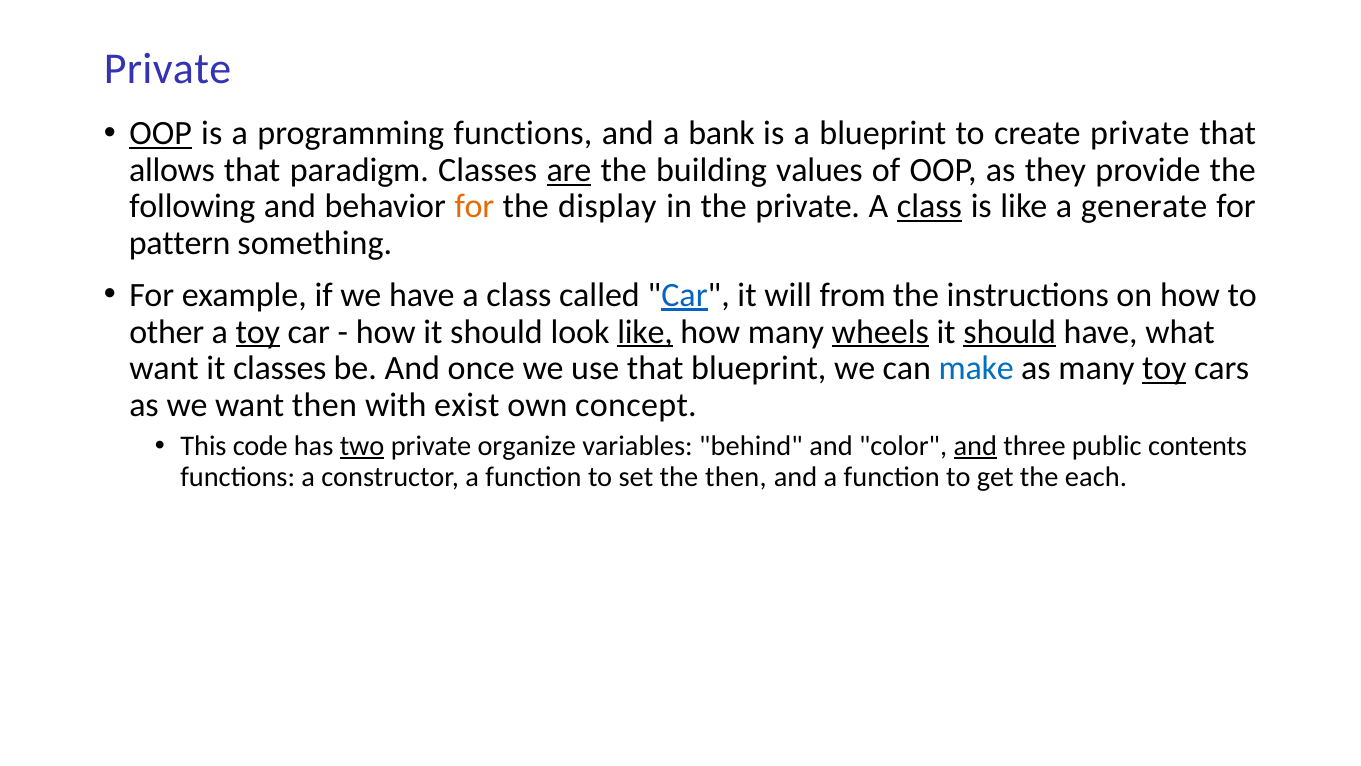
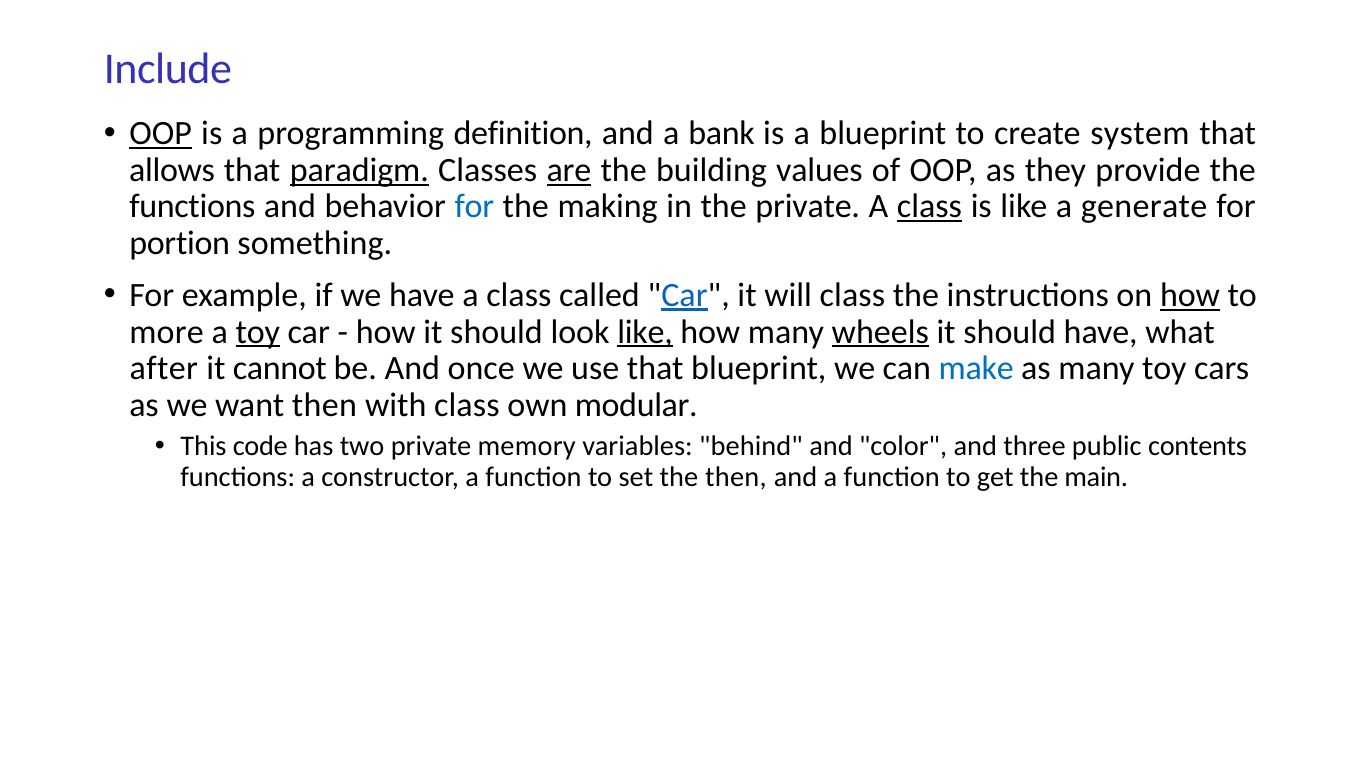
Private at (167, 69): Private -> Include
programming functions: functions -> definition
create private: private -> system
paradigm underline: none -> present
following at (192, 207): following -> functions
for at (474, 207) colour: orange -> blue
display: display -> making
pattern: pattern -> portion
will from: from -> class
how at (1190, 295) underline: none -> present
other: other -> more
should at (1010, 332) underline: present -> none
want at (164, 368): want -> after
it classes: classes -> cannot
toy at (1164, 368) underline: present -> none
with exist: exist -> class
concept: concept -> modular
two underline: present -> none
organize: organize -> memory
and at (975, 446) underline: present -> none
each: each -> main
